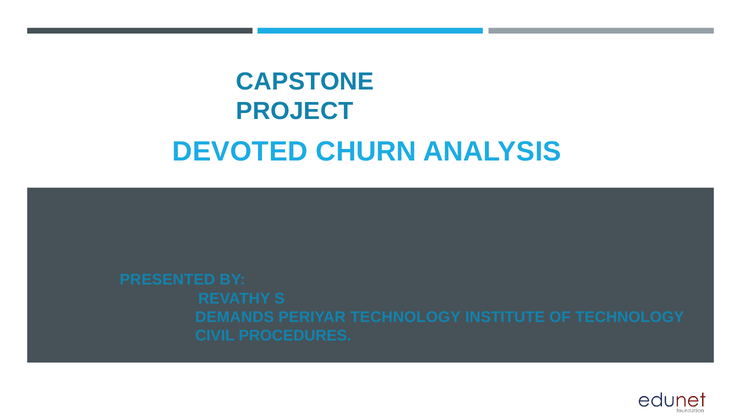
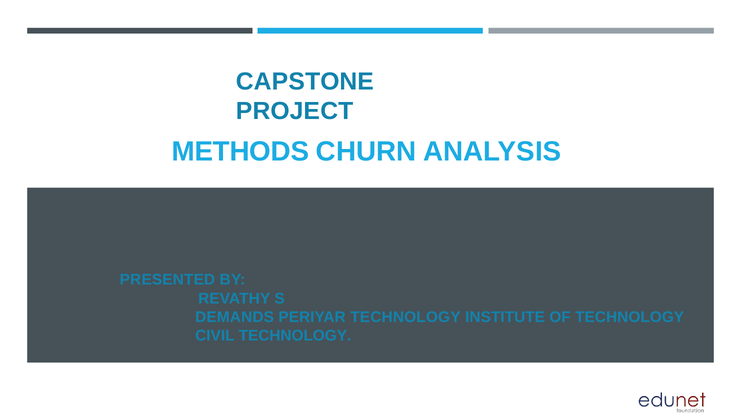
DEVOTED: DEVOTED -> METHODS
CIVIL PROCEDURES: PROCEDURES -> TECHNOLOGY
